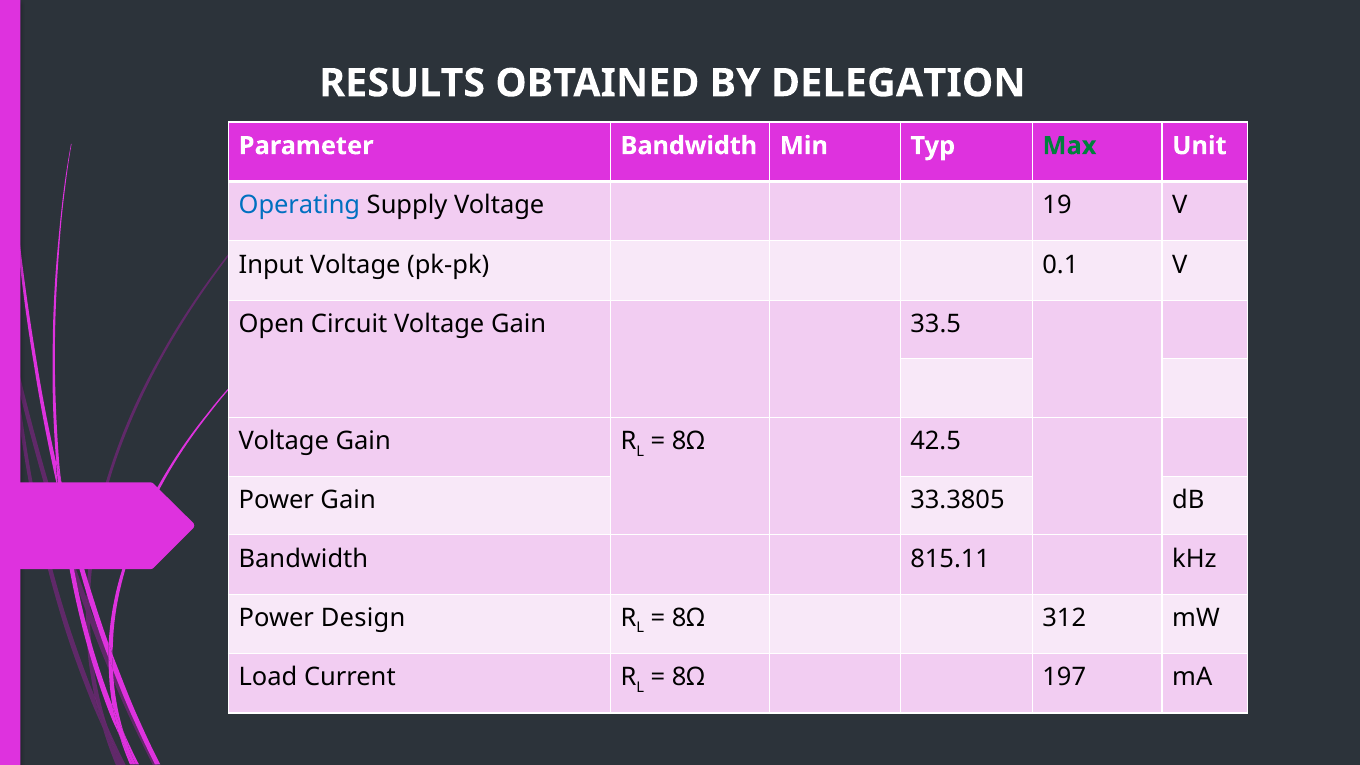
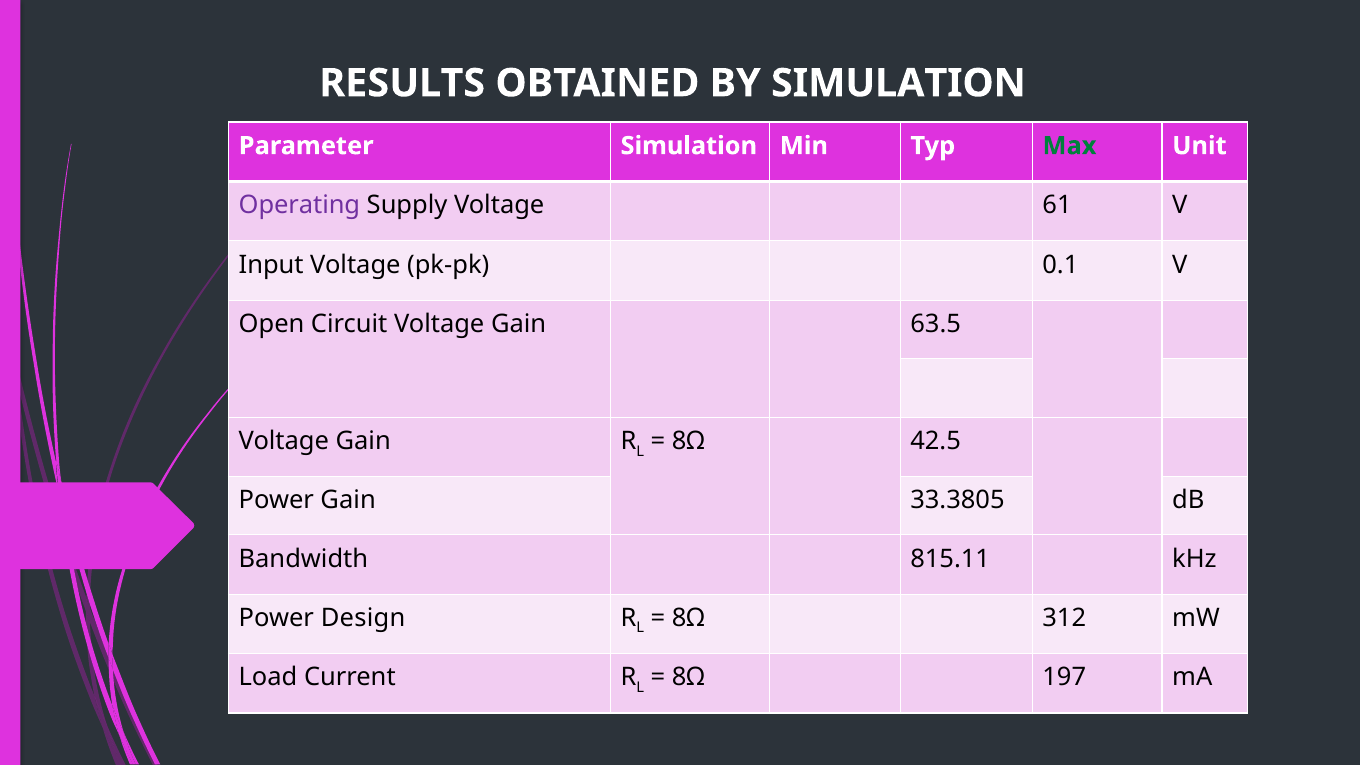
BY DELEGATION: DELEGATION -> SIMULATION
Parameter Bandwidth: Bandwidth -> Simulation
Operating colour: blue -> purple
19: 19 -> 61
33.5: 33.5 -> 63.5
